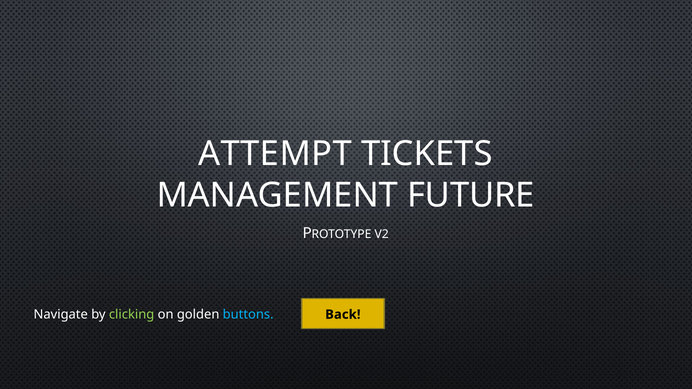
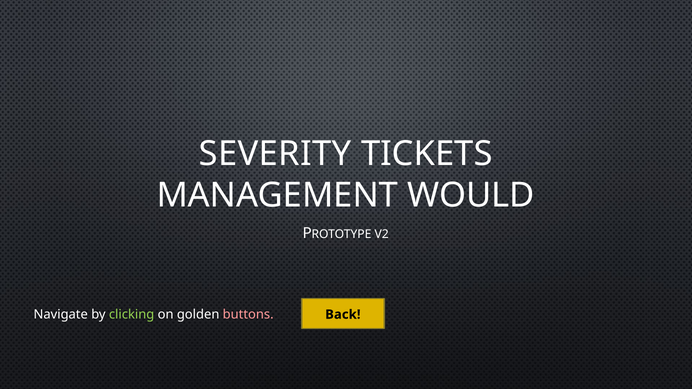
ATTEMPT: ATTEMPT -> SEVERITY
FUTURE: FUTURE -> WOULD
buttons colour: light blue -> pink
